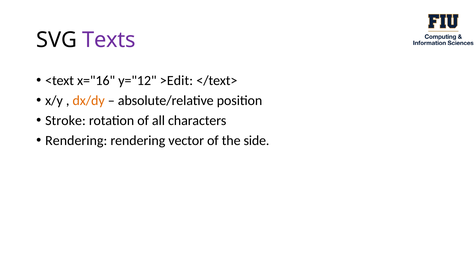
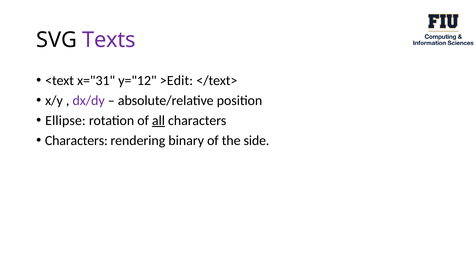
x="16: x="16 -> x="31
dx/dy colour: orange -> purple
Stroke: Stroke -> Ellipse
all underline: none -> present
Rendering at (76, 140): Rendering -> Characters
vector: vector -> binary
